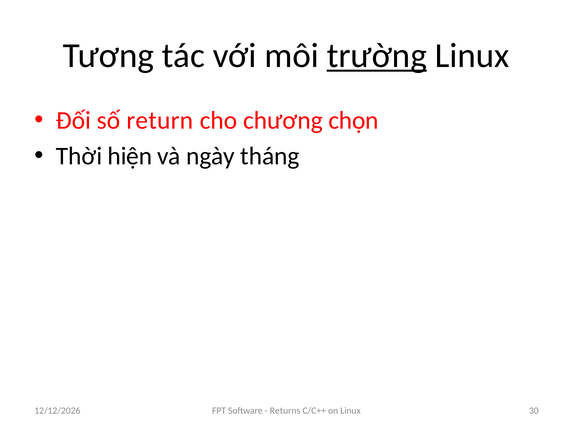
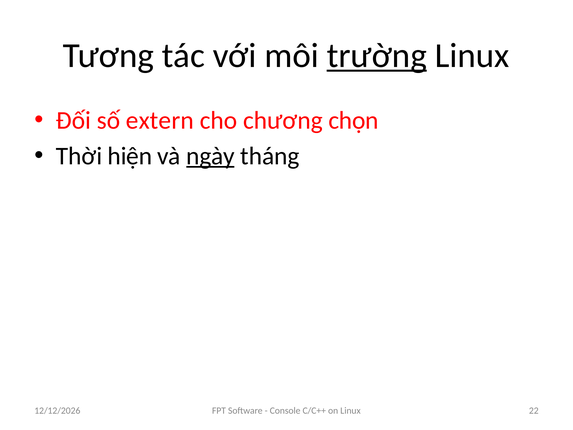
return: return -> extern
ngày underline: none -> present
Returns: Returns -> Console
30: 30 -> 22
